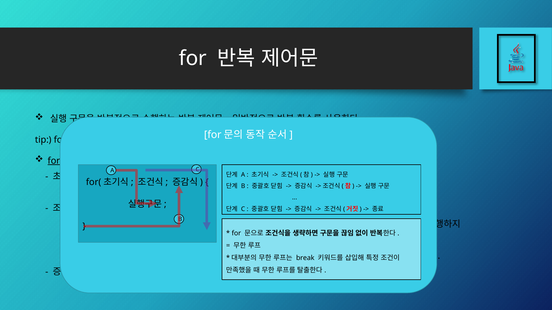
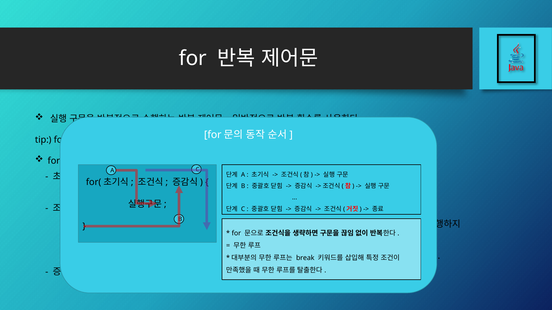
for at (54, 161) underline: present -> none
